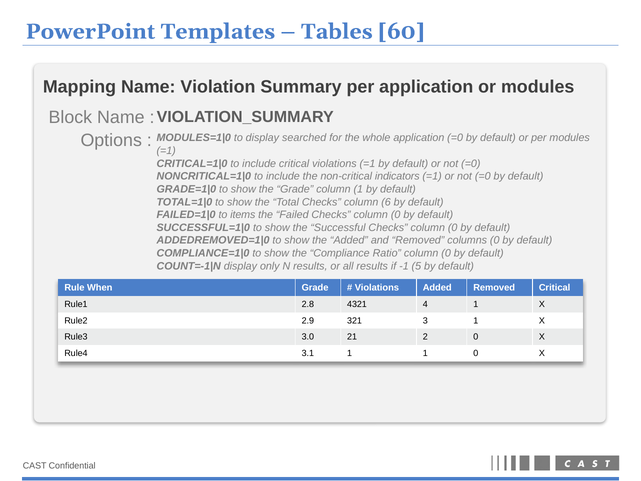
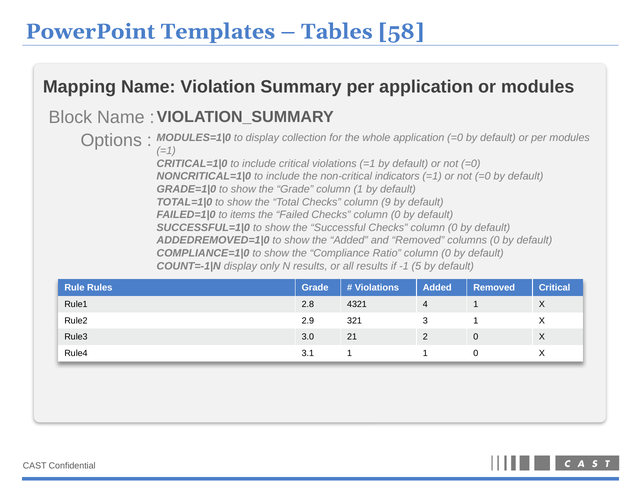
60: 60 -> 58
searched: searched -> collection
6: 6 -> 9
When: When -> Rules
